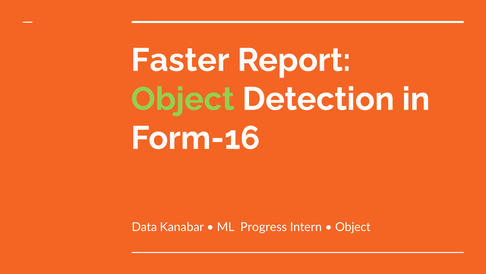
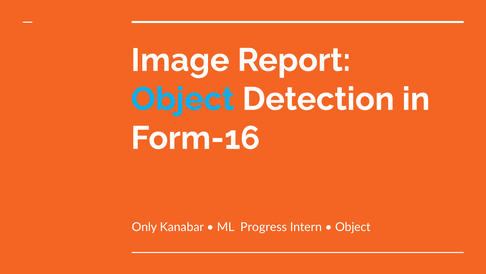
Faster: Faster -> Image
Object at (183, 99) colour: light green -> light blue
Data: Data -> Only
